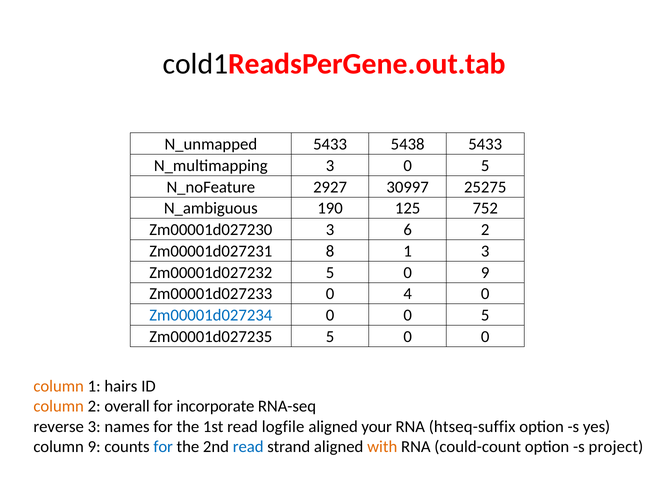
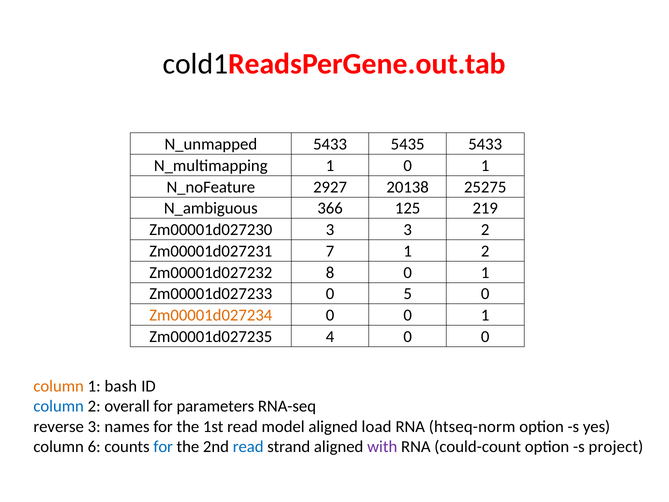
5438: 5438 -> 5435
3 at (330, 166): 3 -> 1
5 at (485, 166): 5 -> 1
30997: 30997 -> 20138
190: 190 -> 366
752: 752 -> 219
3 6: 6 -> 3
8: 8 -> 7
1 3: 3 -> 2
Zm00001d027232 5: 5 -> 8
9 at (485, 272): 9 -> 1
4: 4 -> 5
Zm00001d027234 colour: blue -> orange
0 0 5: 5 -> 1
Zm00001d027235 5: 5 -> 4
hairs: hairs -> bash
column at (59, 406) colour: orange -> blue
incorporate: incorporate -> parameters
logfile: logfile -> model
your: your -> load
htseq-suffix: htseq-suffix -> htseq-norm
column 9: 9 -> 6
with colour: orange -> purple
